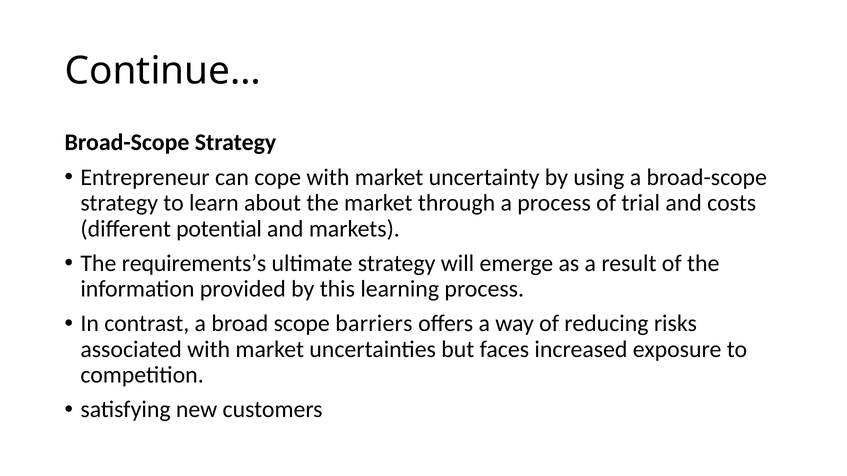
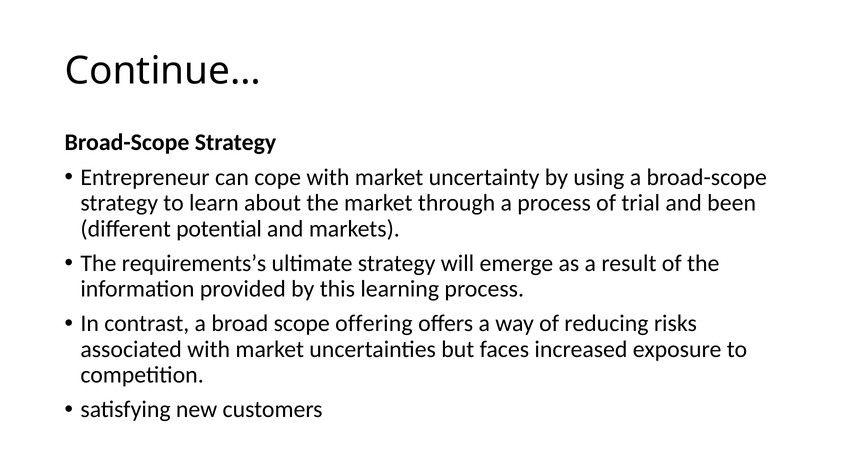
costs: costs -> been
barriers: barriers -> offering
